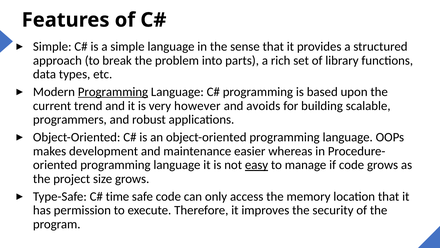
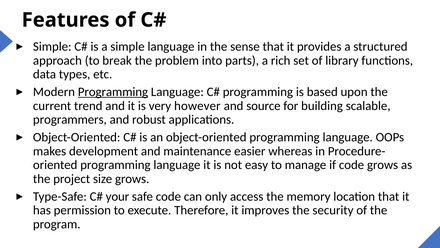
avoids: avoids -> source
easy underline: present -> none
time: time -> your
